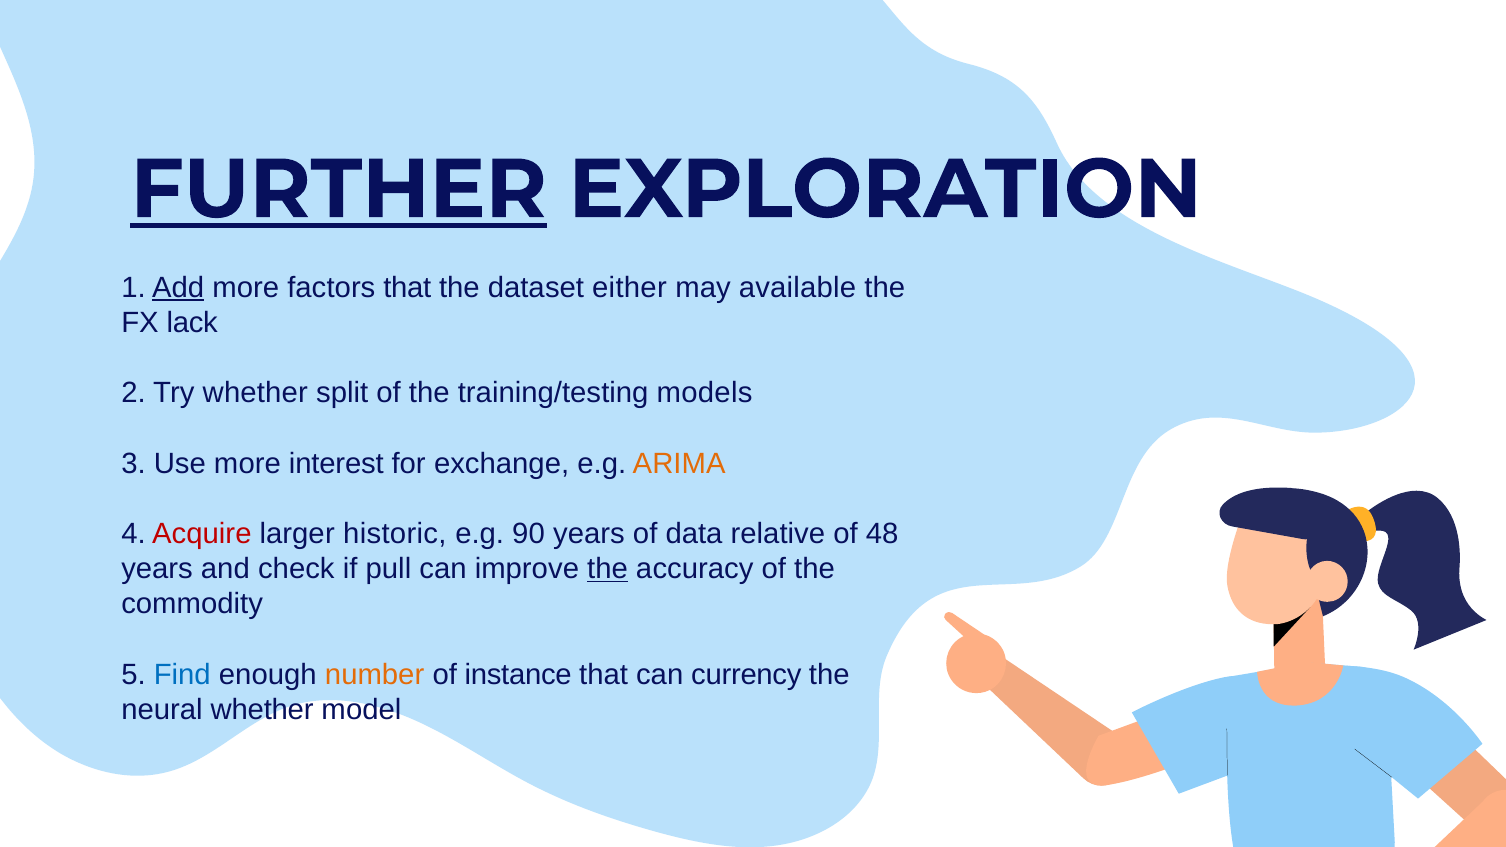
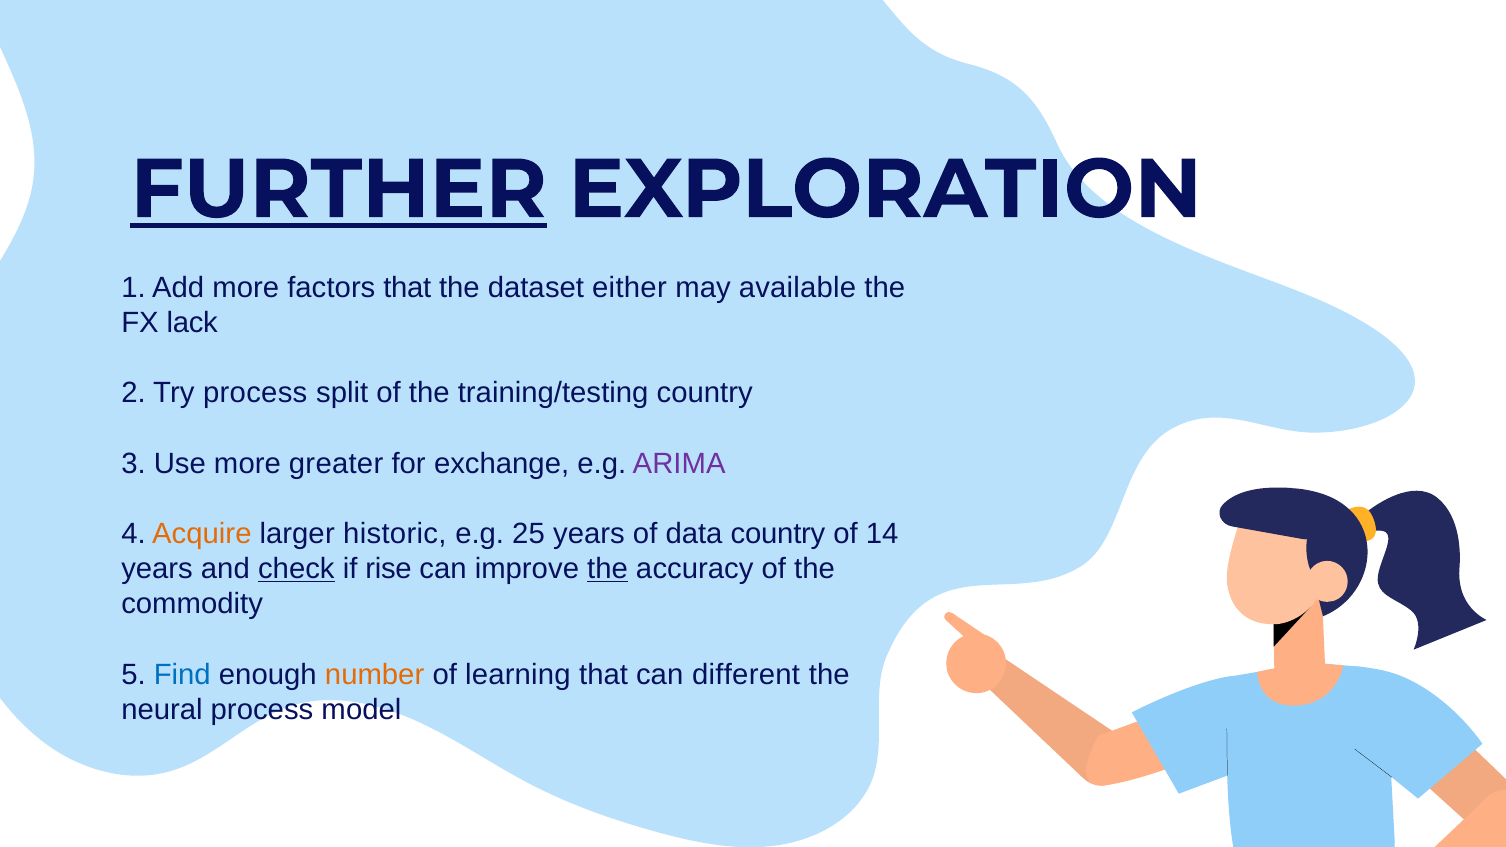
Add underline: present -> none
Try whether: whether -> process
training/testing models: models -> country
interest: interest -> greater
ARIMA colour: orange -> purple
Acquire colour: red -> orange
90: 90 -> 25
data relative: relative -> country
48: 48 -> 14
check underline: none -> present
pull: pull -> rise
instance: instance -> learning
currency: currency -> different
neural whether: whether -> process
